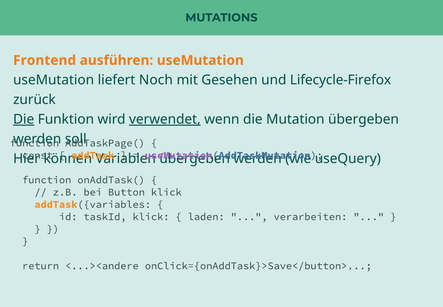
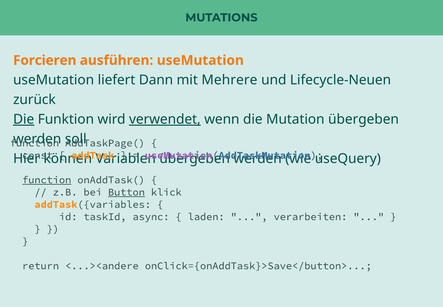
Frontend: Frontend -> Forcieren
Noch: Noch -> Dann
Gesehen: Gesehen -> Mehrere
Lifecycle-Firefox: Lifecycle-Firefox -> Lifecycle-Neuen
function at (47, 180) underline: none -> present
Button underline: none -> present
taskId klick: klick -> async
